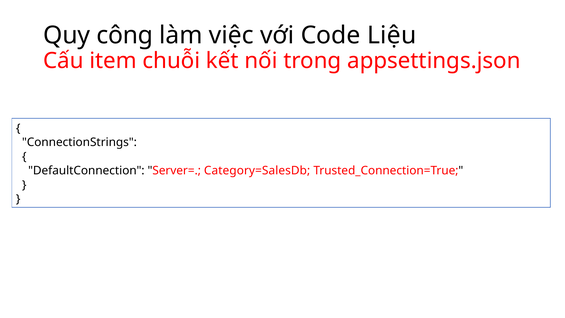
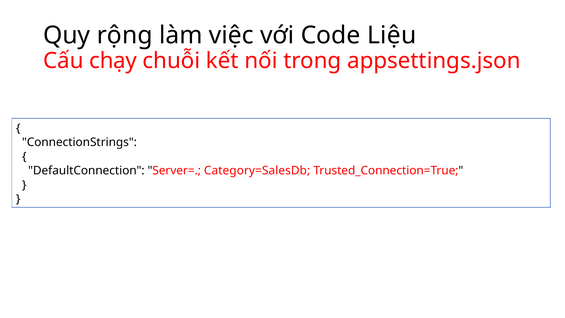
công: công -> rộng
item: item -> chạy
